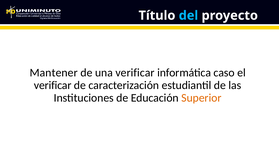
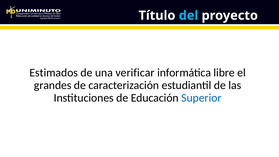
Mantener: Mantener -> Estimados
caso: caso -> libre
verificar at (53, 85): verificar -> grandes
Superior colour: orange -> blue
